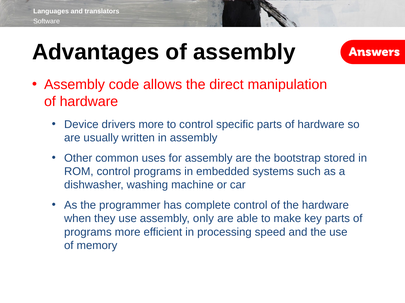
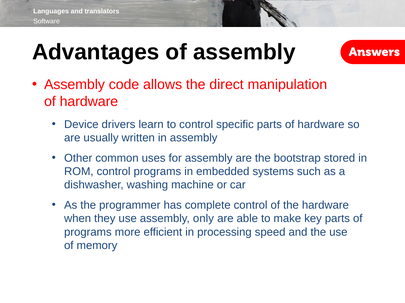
drivers more: more -> learn
